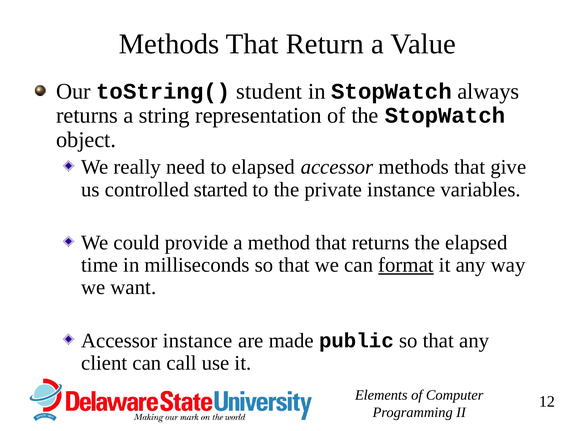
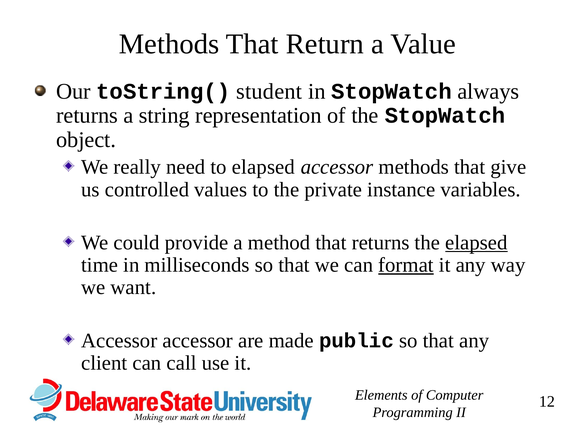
started: started -> values
elapsed at (476, 243) underline: none -> present
Accessor instance: instance -> accessor
